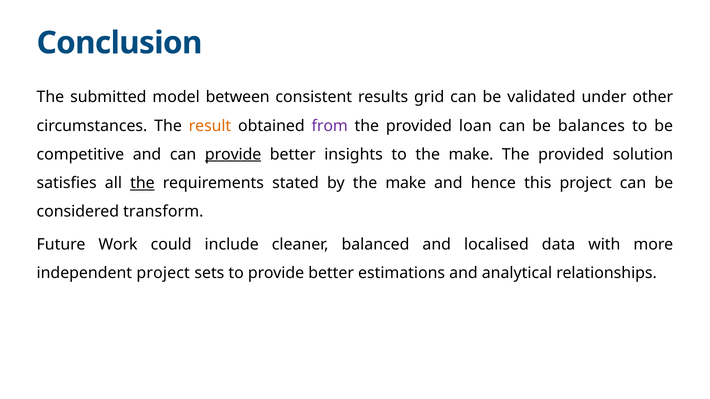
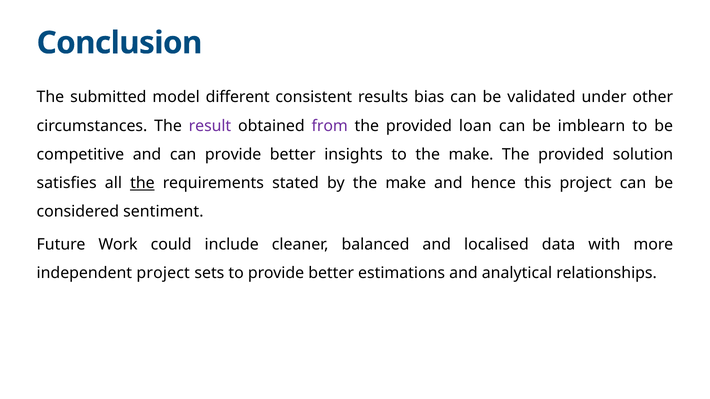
between: between -> different
grid: grid -> bias
result colour: orange -> purple
balances: balances -> imblearn
provide at (233, 155) underline: present -> none
transform: transform -> sentiment
